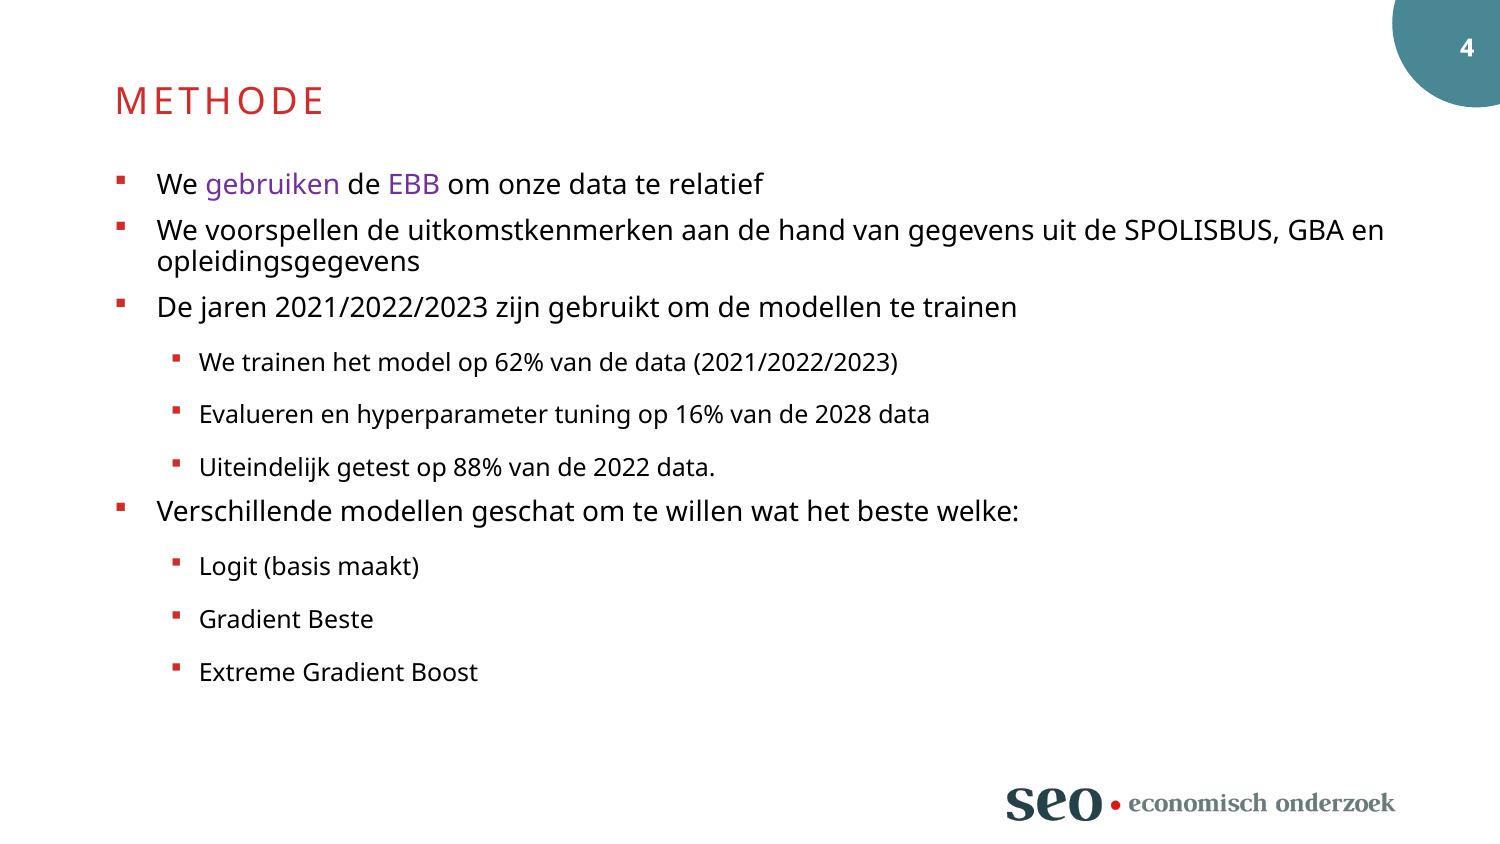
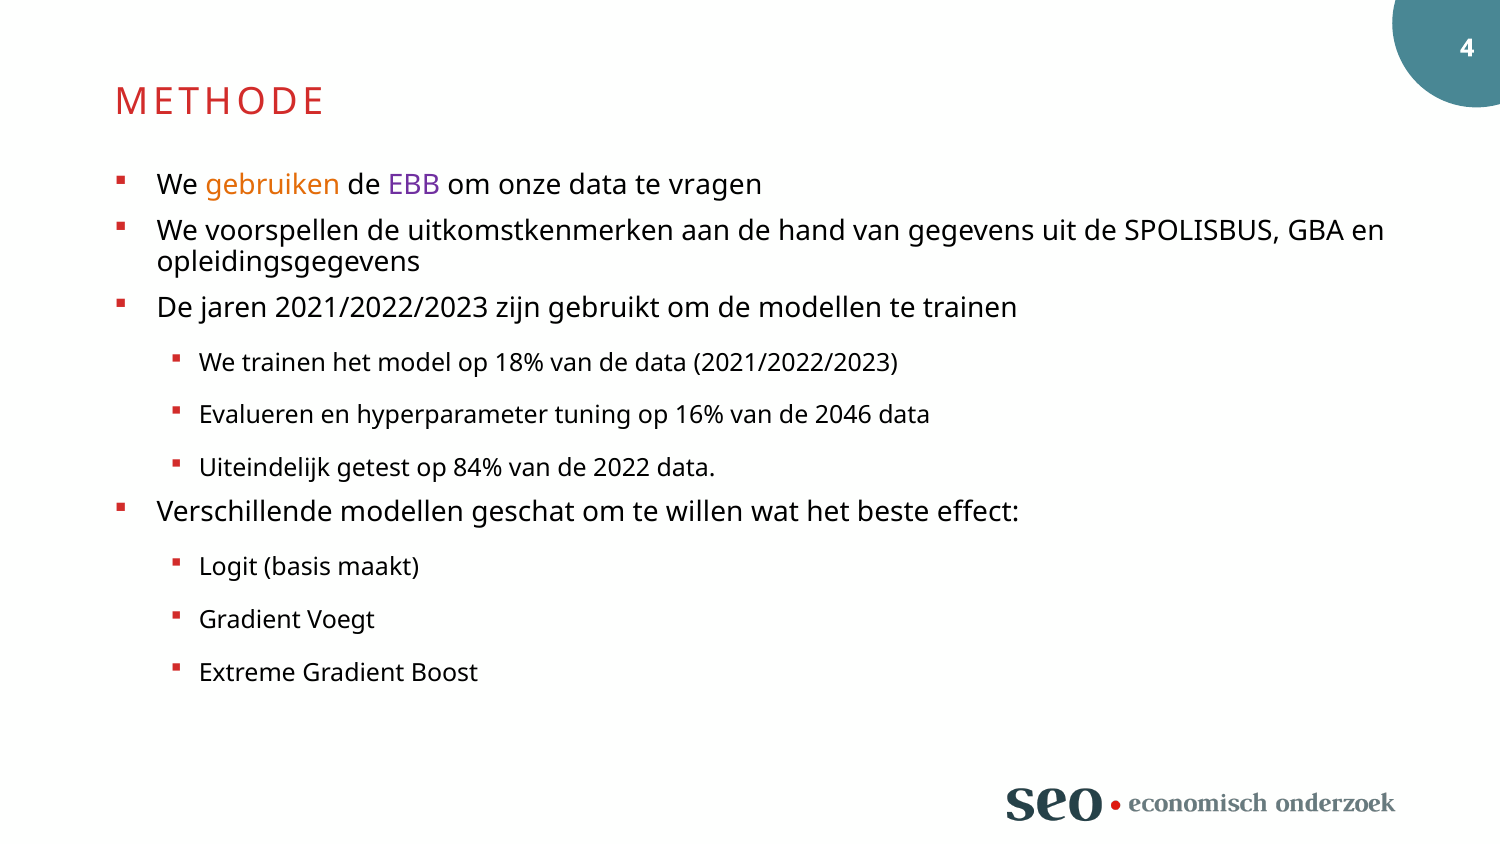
gebruiken colour: purple -> orange
relatief: relatief -> vragen
62%: 62% -> 18%
2028: 2028 -> 2046
88%: 88% -> 84%
welke: welke -> effect
Gradient Beste: Beste -> Voegt
